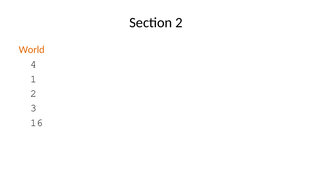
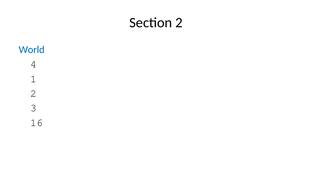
World colour: orange -> blue
